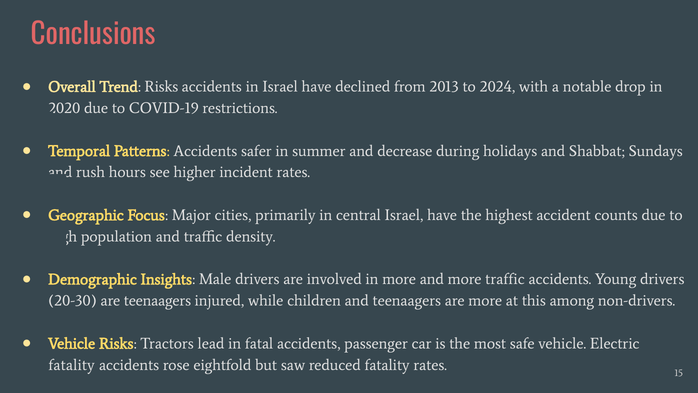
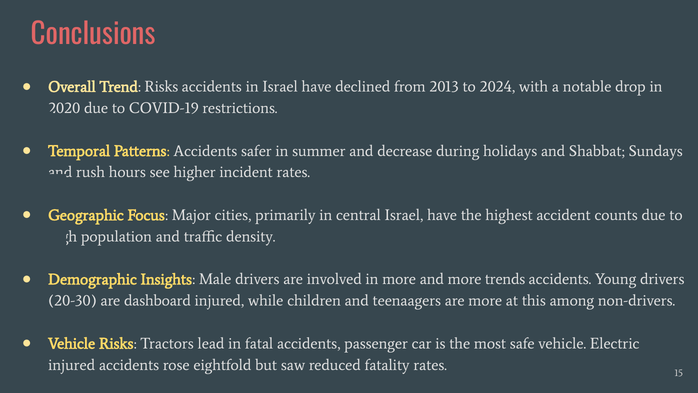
more traffic: traffic -> trends
are teenaagers: teenaagers -> dashboard
fatality at (72, 365): fatality -> injured
